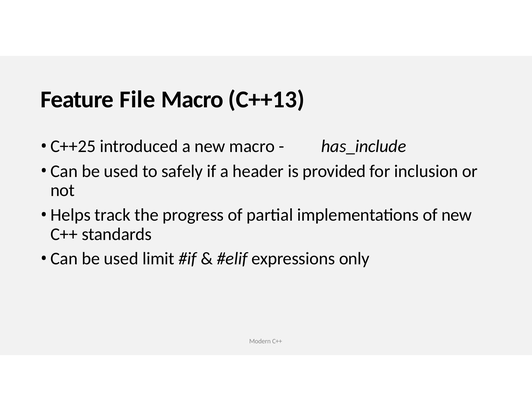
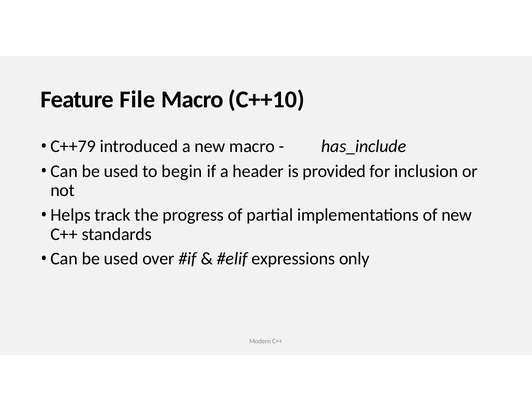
C++13: C++13 -> C++10
C++25: C++25 -> C++79
safely: safely -> begin
limit: limit -> over
